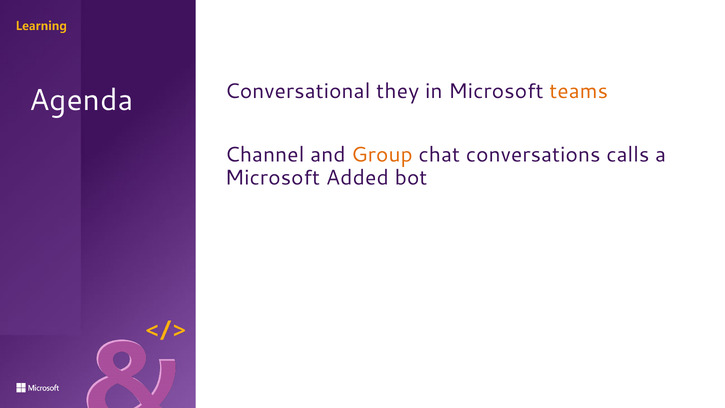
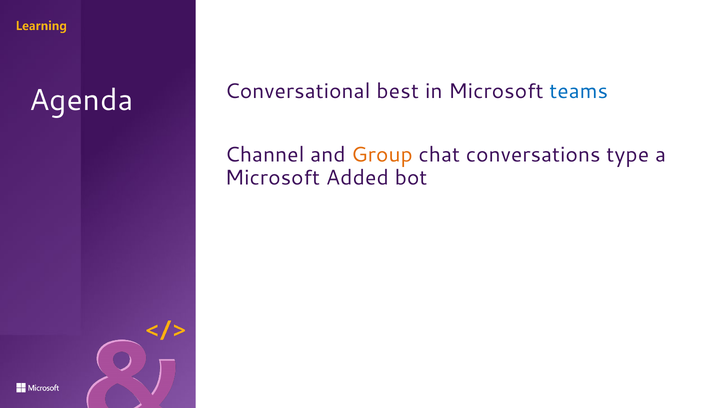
they: they -> best
teams colour: orange -> blue
calls: calls -> type
